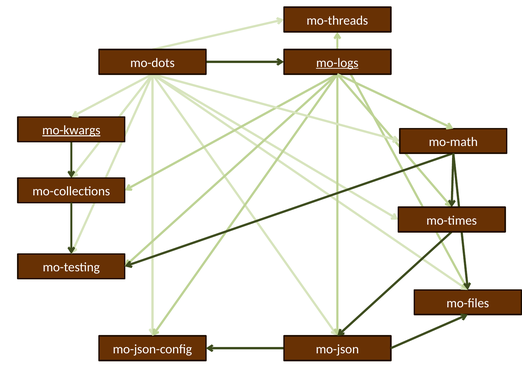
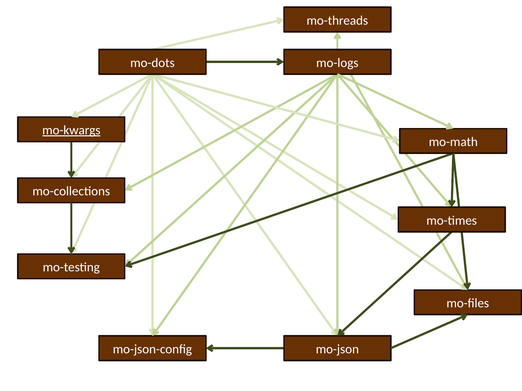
mo-logs underline: present -> none
